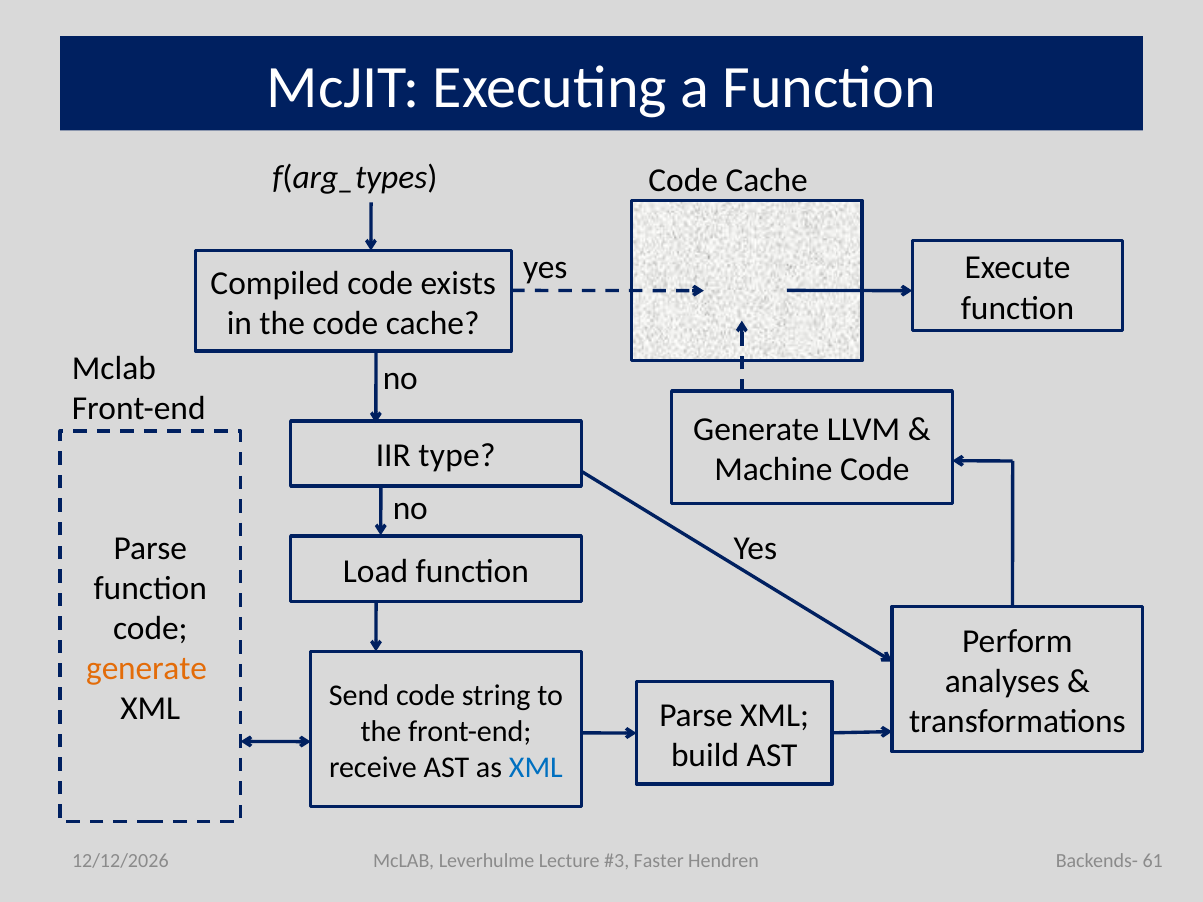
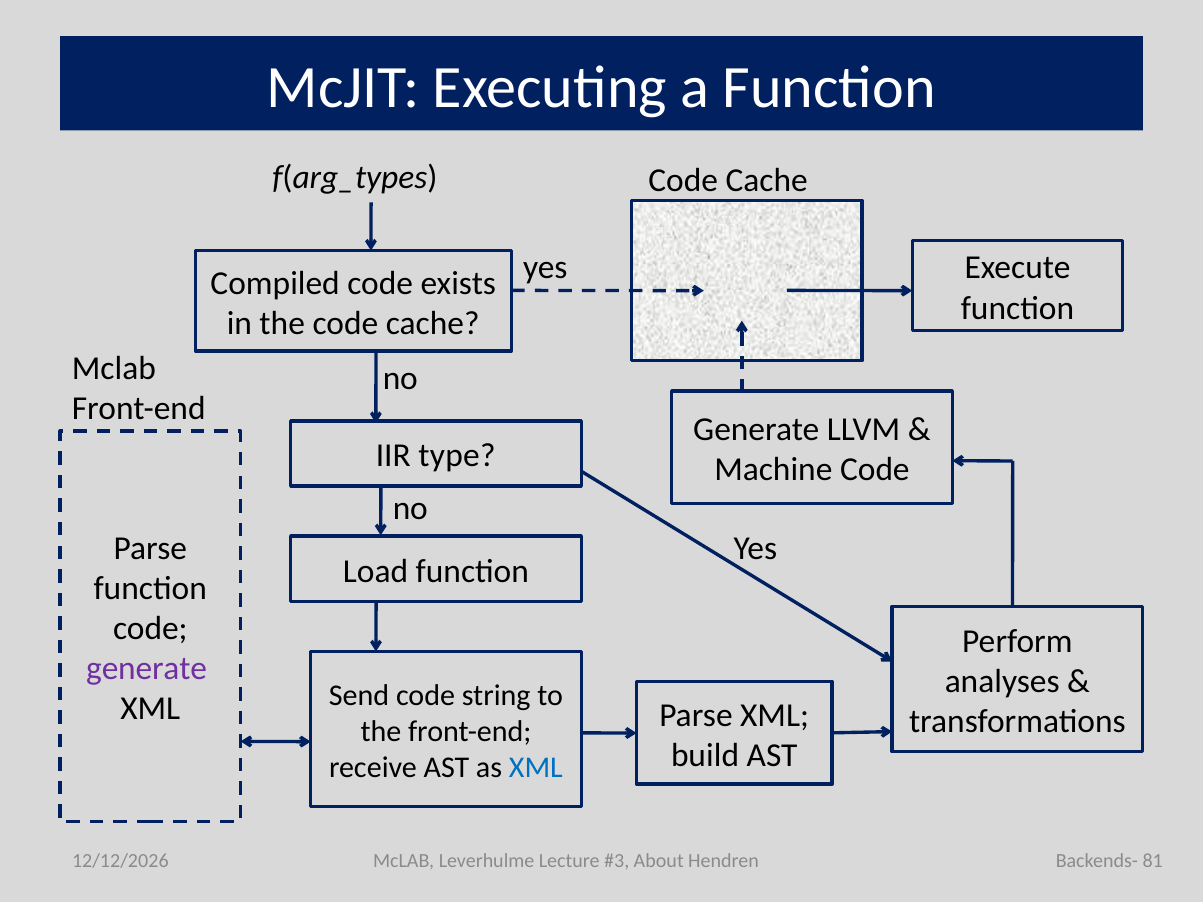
generate at (147, 669) colour: orange -> purple
Faster: Faster -> About
61: 61 -> 81
